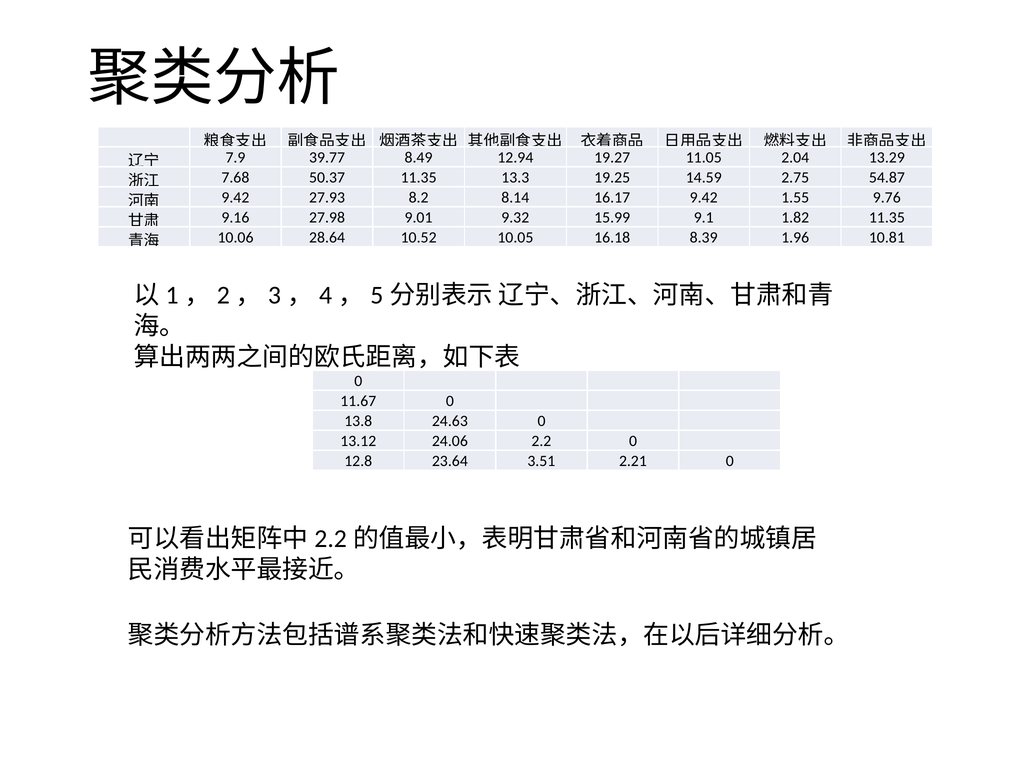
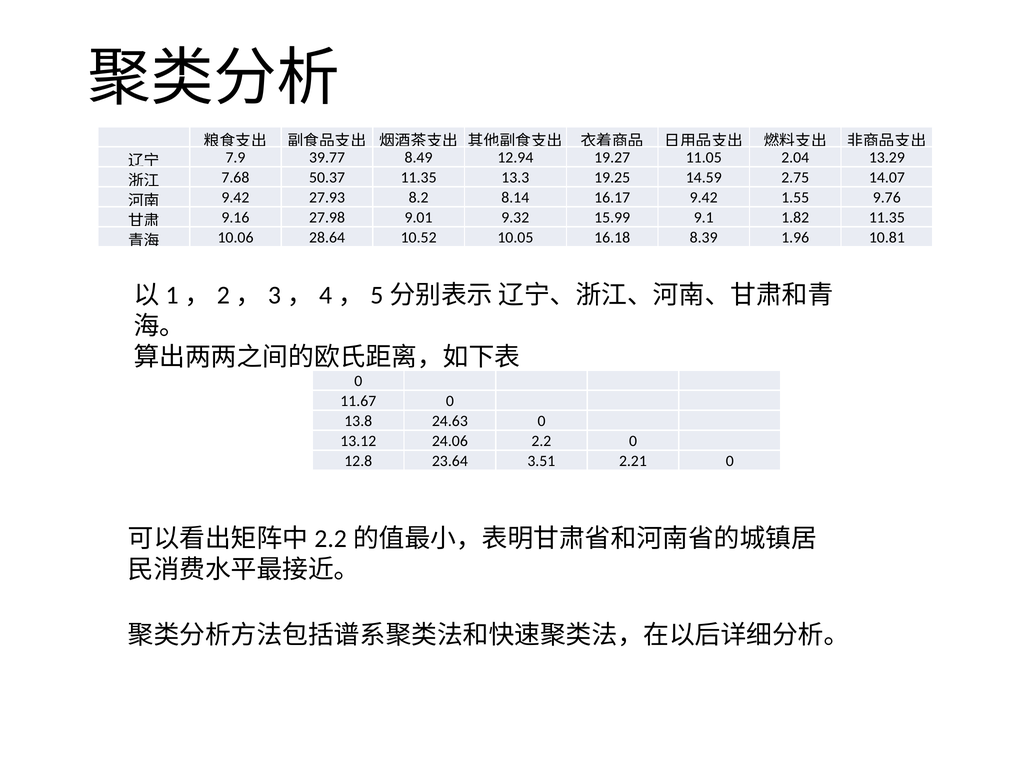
54.87: 54.87 -> 14.07
